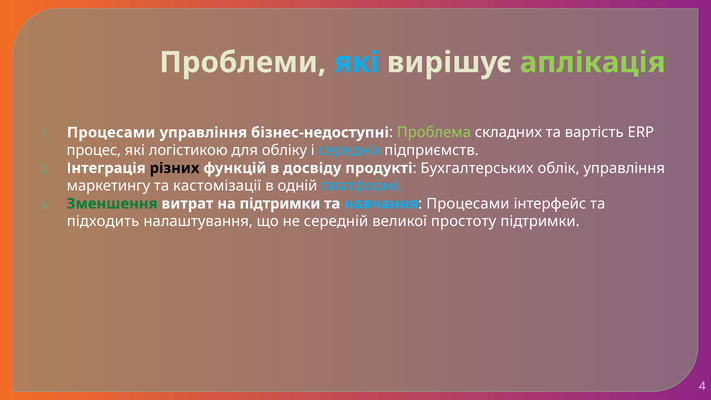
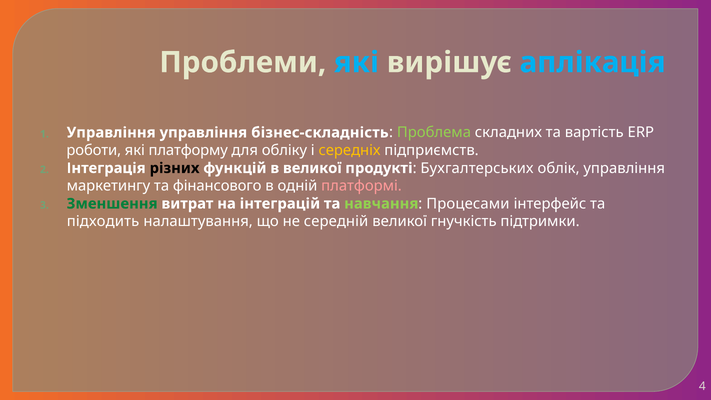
аплікація colour: light green -> light blue
Процесами at (111, 133): Процесами -> Управління
бізнес-недоступні: бізнес-недоступні -> бізнес-складність
процес: процес -> роботи
логістикою: логістикою -> платформу
середніх colour: light blue -> yellow
в досвіду: досвіду -> великої
кастомізації: кастомізації -> фінансового
платформі colour: light blue -> pink
на підтримки: підтримки -> інтеграцій
навчання colour: light blue -> light green
простоту: простоту -> гнучкість
